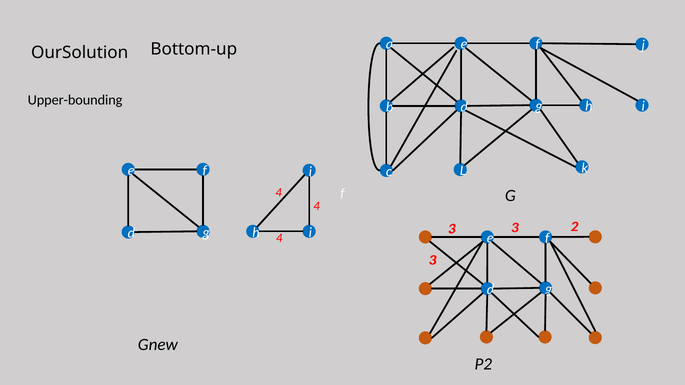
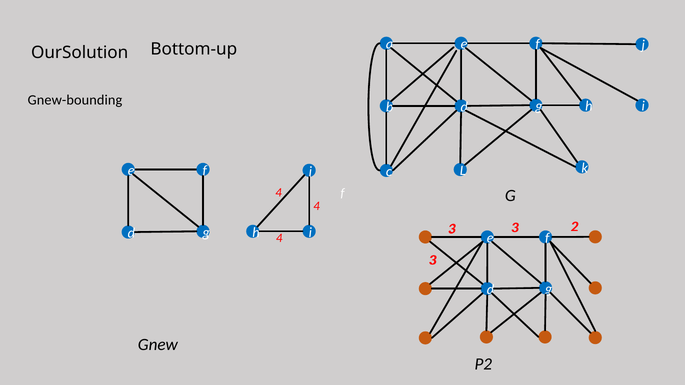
Upper-bounding: Upper-bounding -> Gnew-bounding
